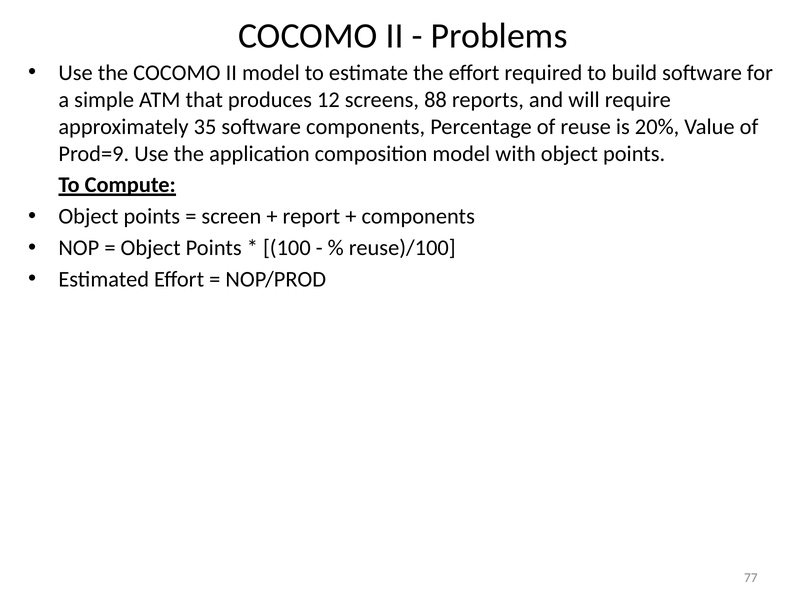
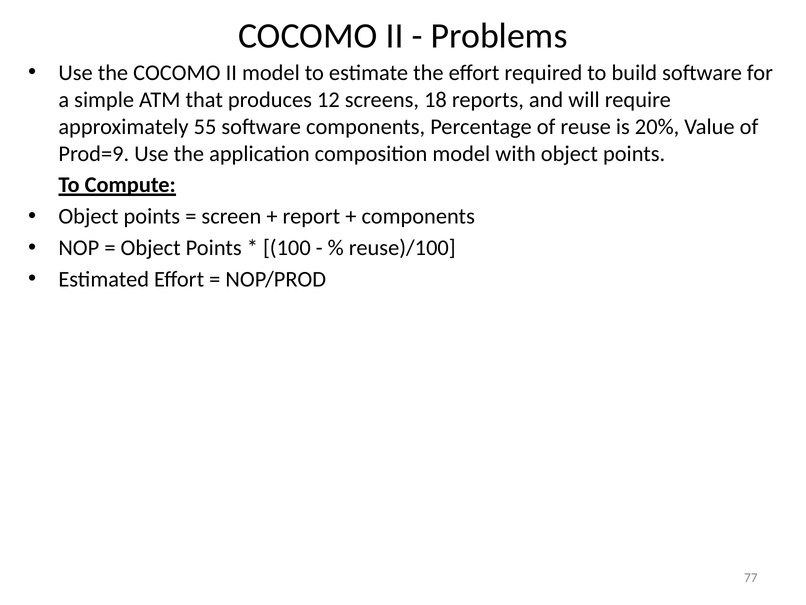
88: 88 -> 18
35: 35 -> 55
